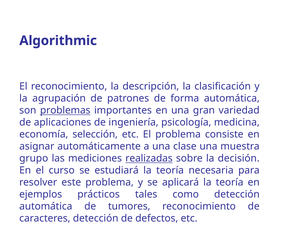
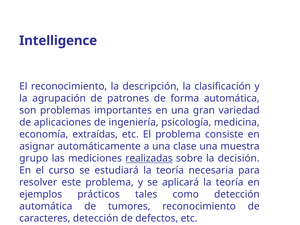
Algorithmic: Algorithmic -> Intelligence
problemas underline: present -> none
selección: selección -> extraídas
